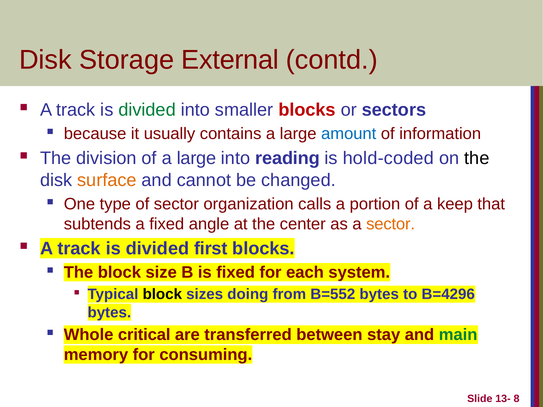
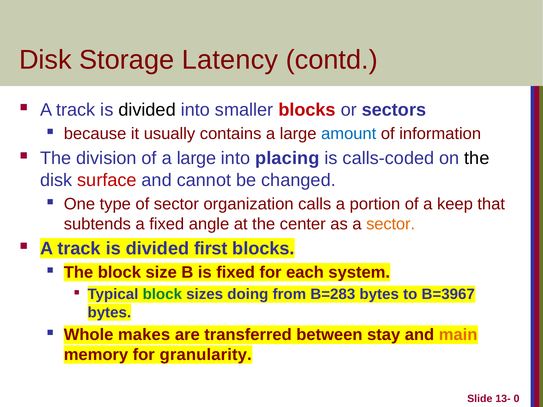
External: External -> Latency
divided at (147, 110) colour: green -> black
reading: reading -> placing
hold-coded: hold-coded -> calls-coded
surface colour: orange -> red
block at (162, 295) colour: black -> green
B=552: B=552 -> B=283
B=4296: B=4296 -> B=3967
critical: critical -> makes
main colour: green -> orange
consuming: consuming -> granularity
8: 8 -> 0
